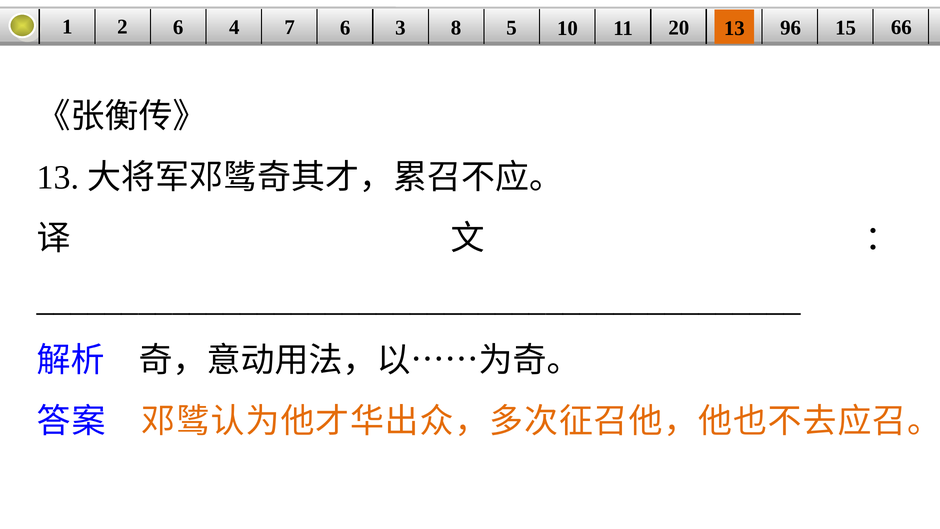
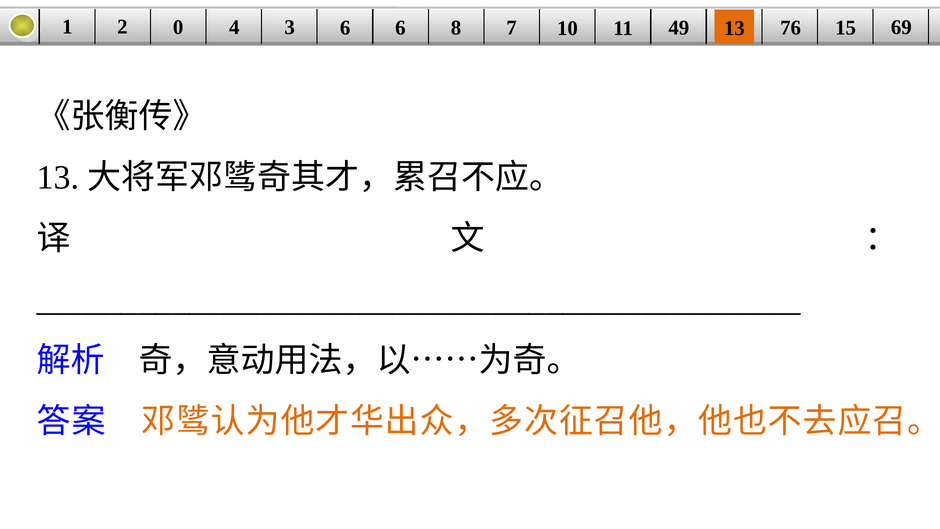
2 6: 6 -> 0
7: 7 -> 3
6 3: 3 -> 6
5: 5 -> 7
20: 20 -> 49
96: 96 -> 76
66: 66 -> 69
